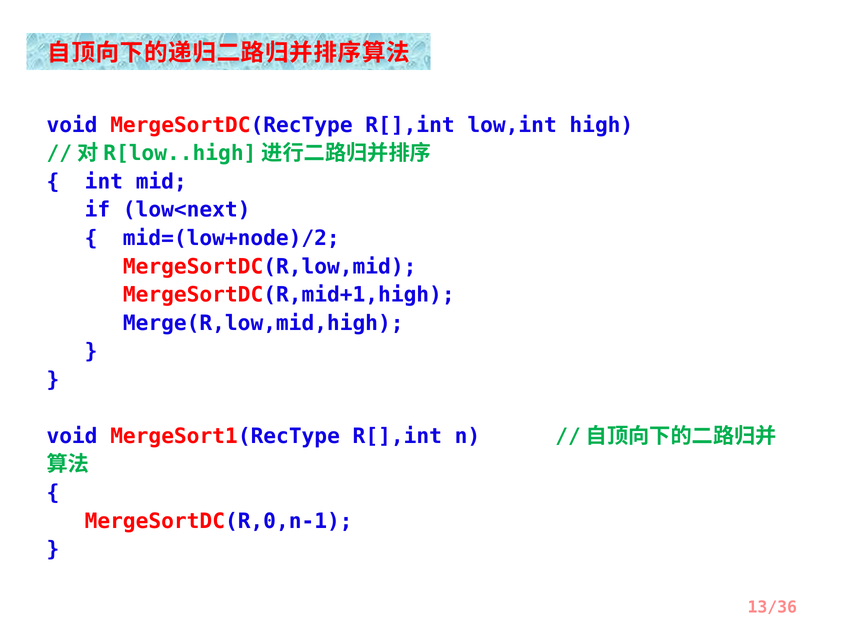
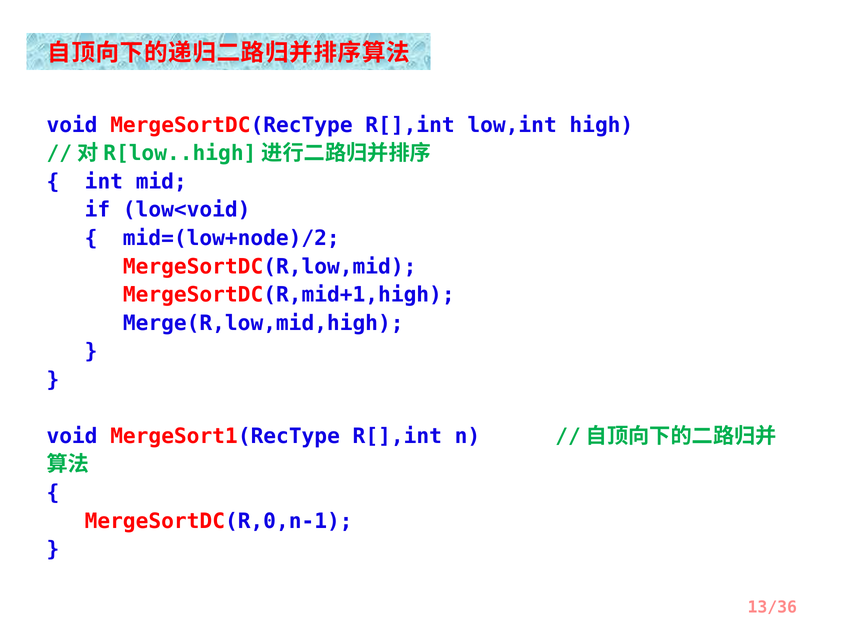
low<next: low<next -> low<void
